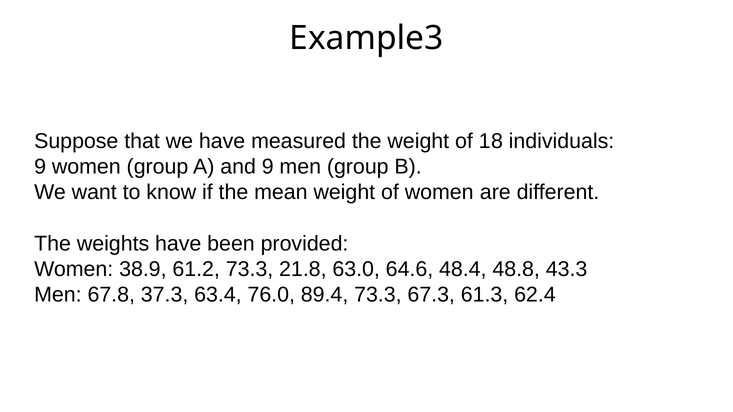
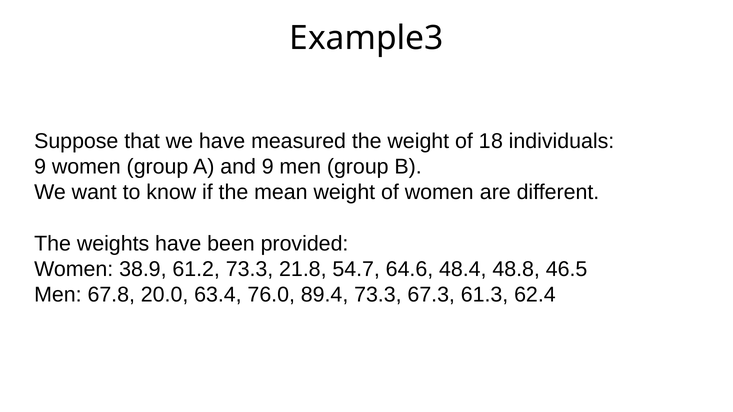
63.0: 63.0 -> 54.7
43.3: 43.3 -> 46.5
37.3: 37.3 -> 20.0
